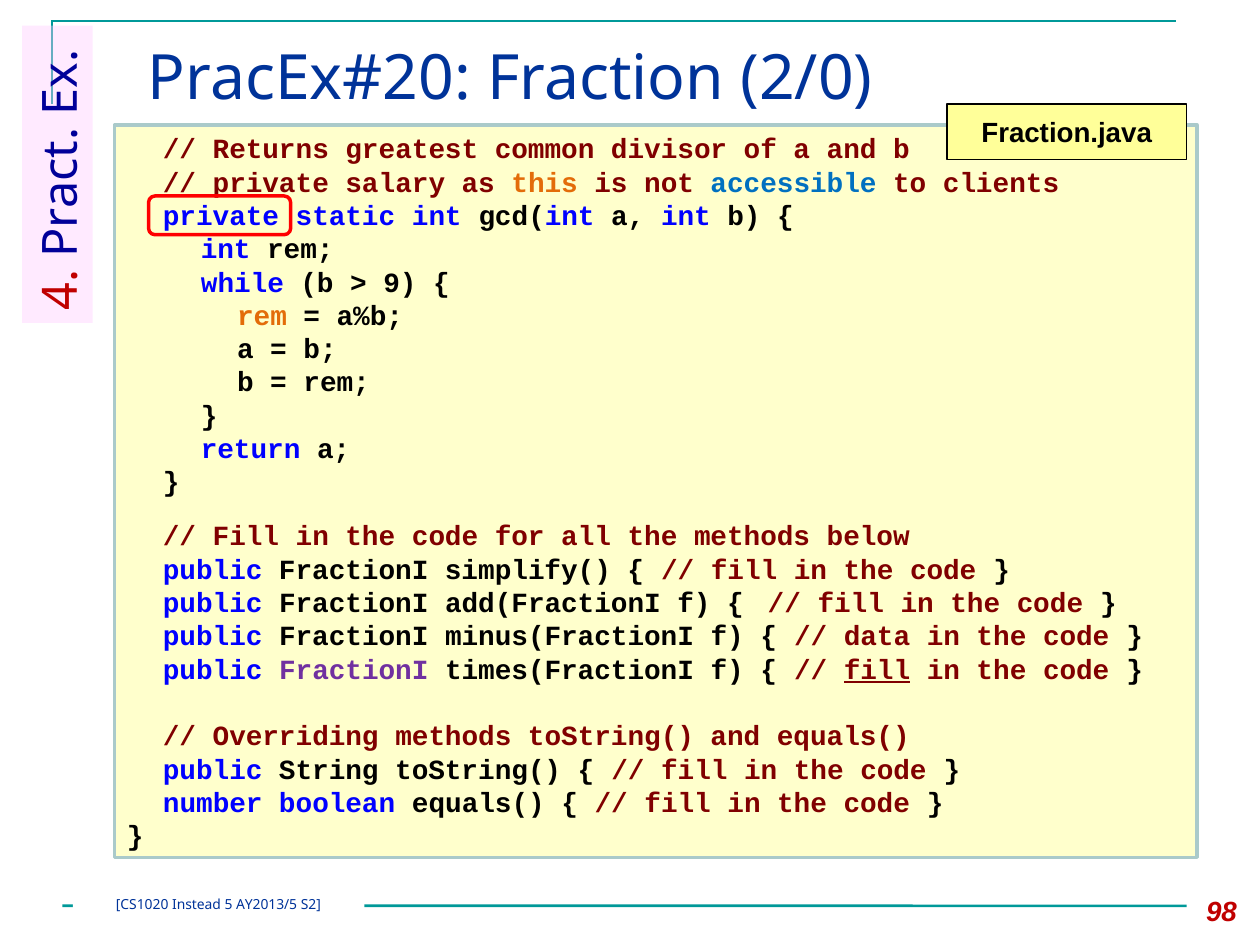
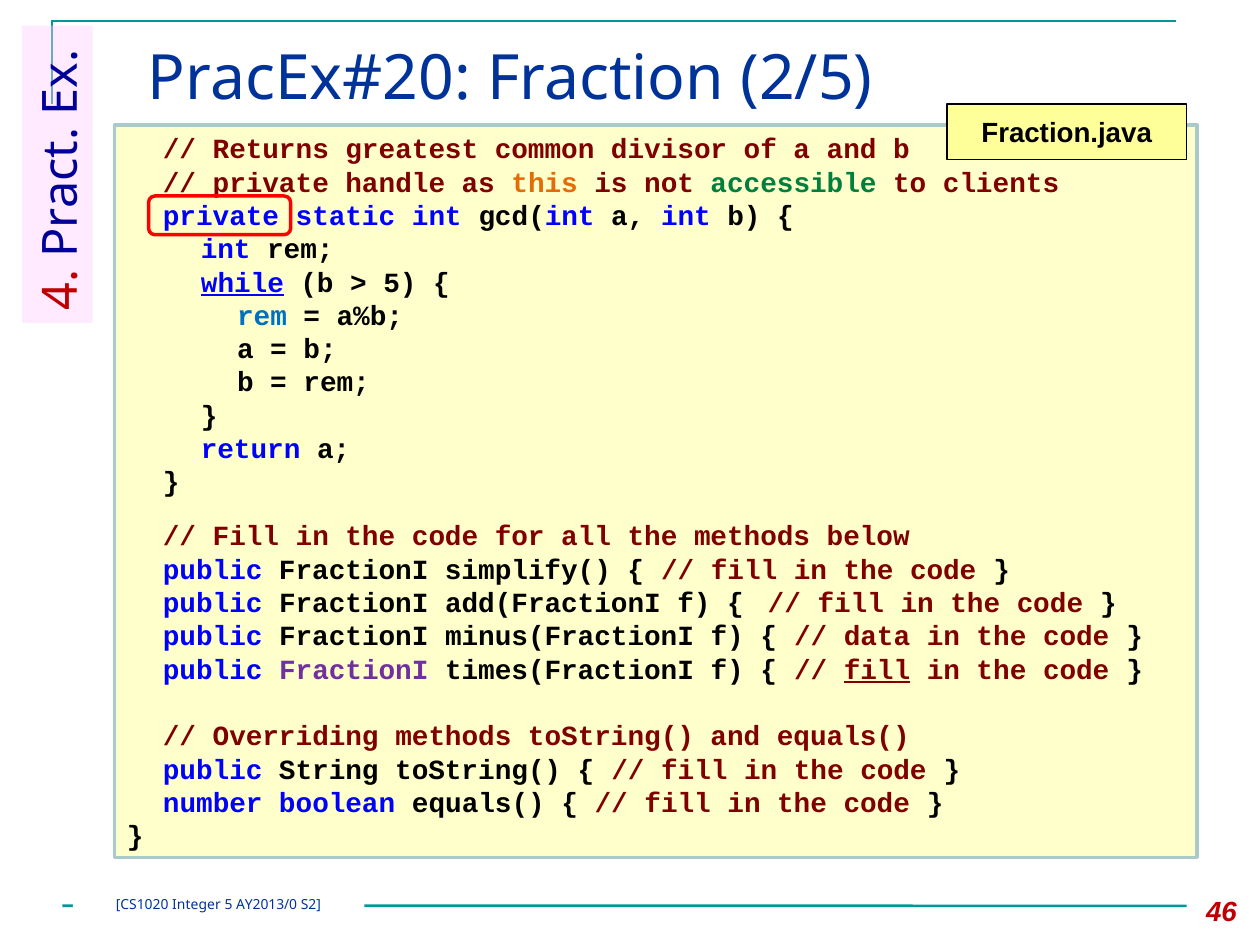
2/0: 2/0 -> 2/5
salary: salary -> handle
accessible colour: blue -> green
while underline: none -> present
9 at (400, 283): 9 -> 5
rem at (262, 316) colour: orange -> blue
Instead: Instead -> Integer
AY2013/5: AY2013/5 -> AY2013/0
98: 98 -> 46
